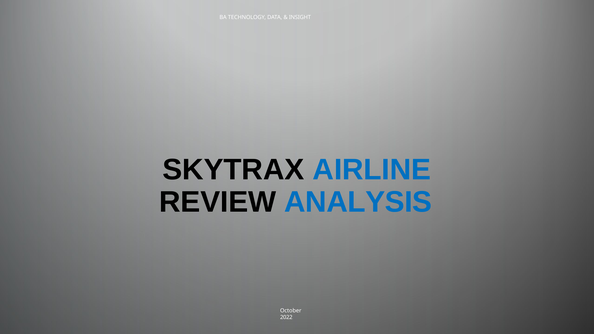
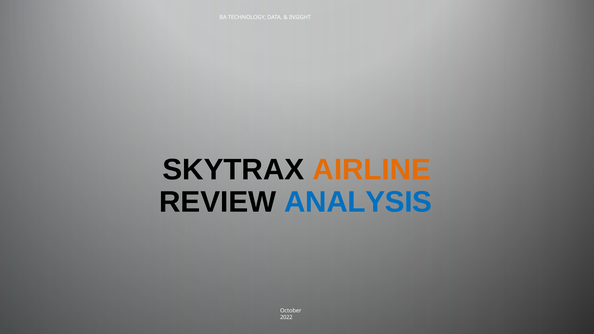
AIRLINE colour: blue -> orange
